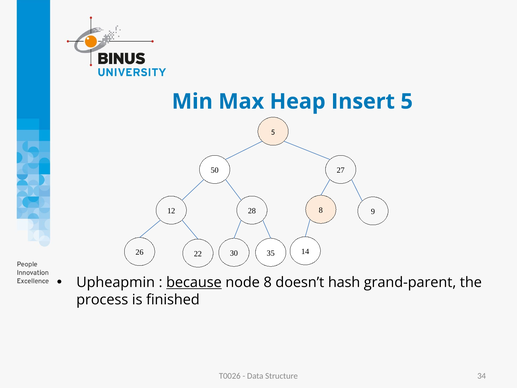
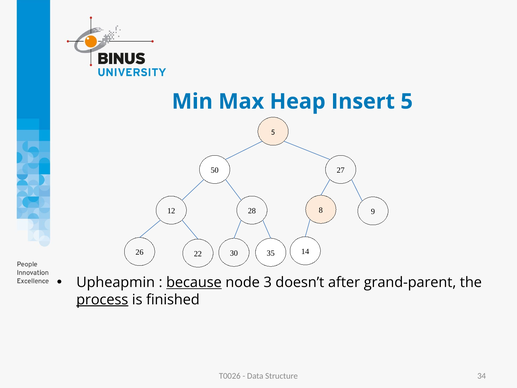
node 8: 8 -> 3
hash: hash -> after
process underline: none -> present
